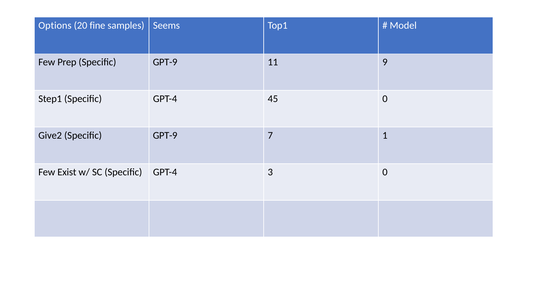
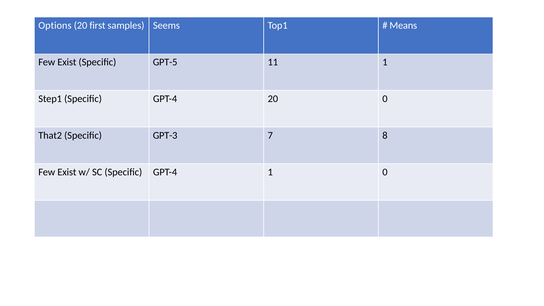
fine: fine -> first
Model: Model -> Means
Prep at (67, 62): Prep -> Exist
GPT-9 at (165, 62): GPT-9 -> GPT-5
11 9: 9 -> 1
GPT-4 45: 45 -> 20
Give2: Give2 -> That2
GPT-9 at (165, 135): GPT-9 -> GPT-3
1: 1 -> 8
GPT-4 3: 3 -> 1
